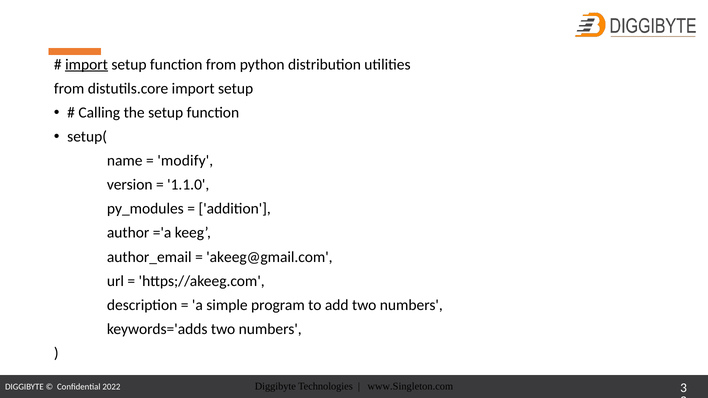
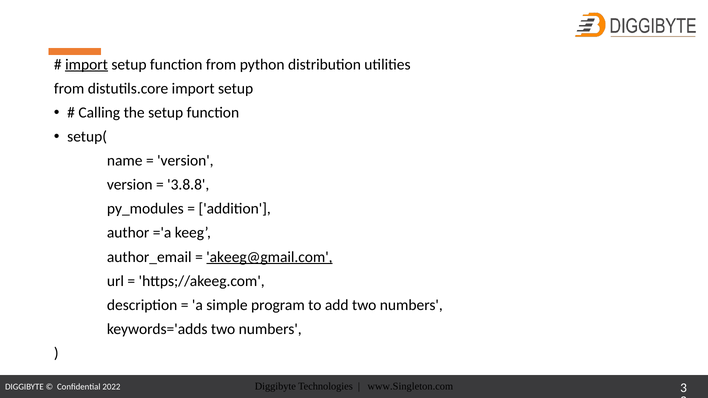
modify at (185, 161): modify -> version
1.1.0: 1.1.0 -> 3.8.8
akeeg@gmail.com underline: none -> present
